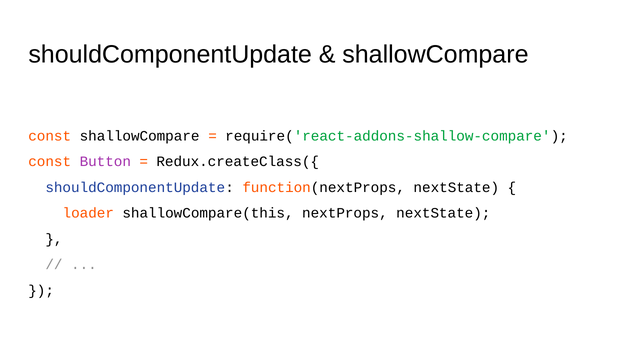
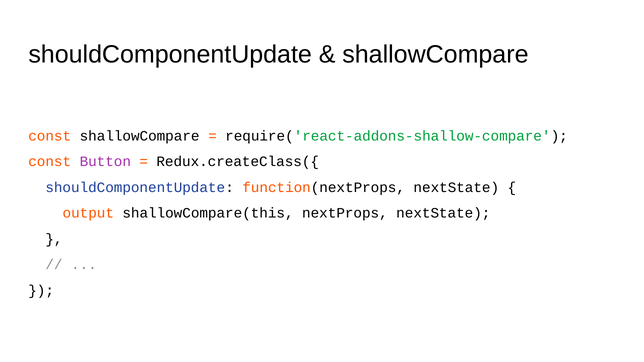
loader: loader -> output
